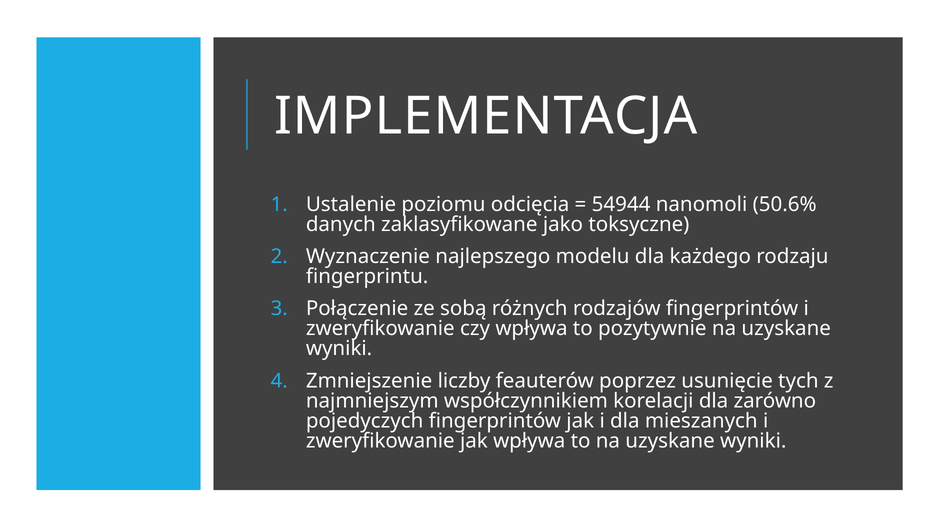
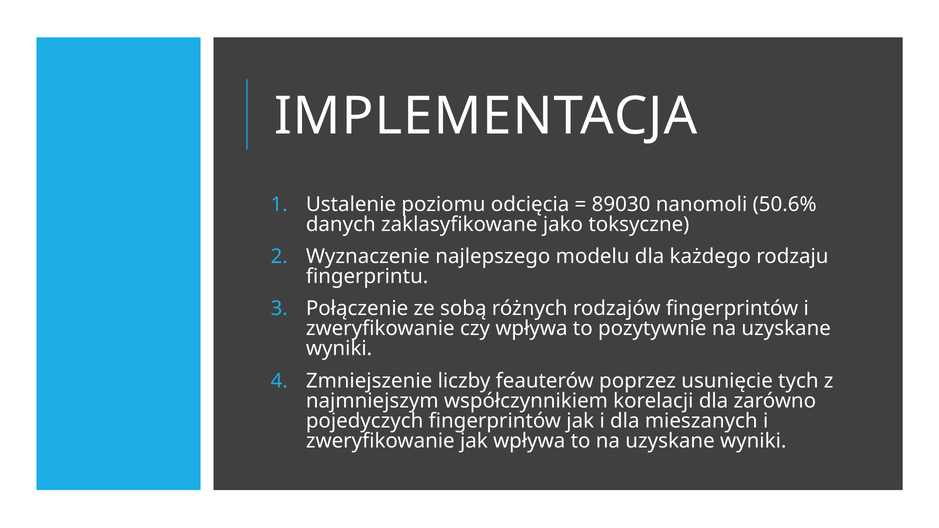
54944: 54944 -> 89030
